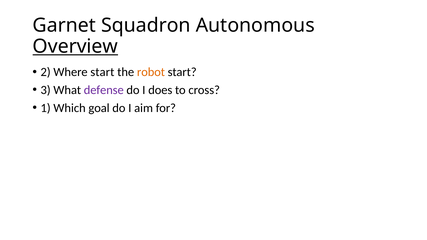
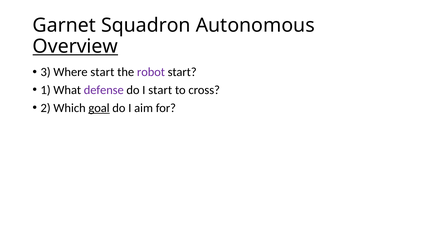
2: 2 -> 3
robot colour: orange -> purple
3: 3 -> 1
I does: does -> start
1: 1 -> 2
goal underline: none -> present
